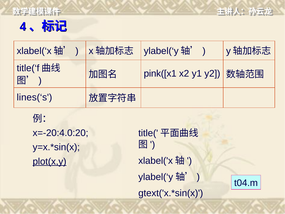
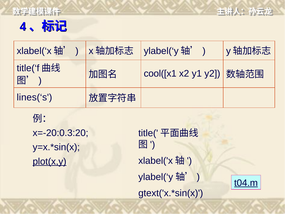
pink([x1: pink([x1 -> cool([x1
x=-20:4.0:20: x=-20:4.0:20 -> x=-20:0.3:20
t04.m underline: none -> present
